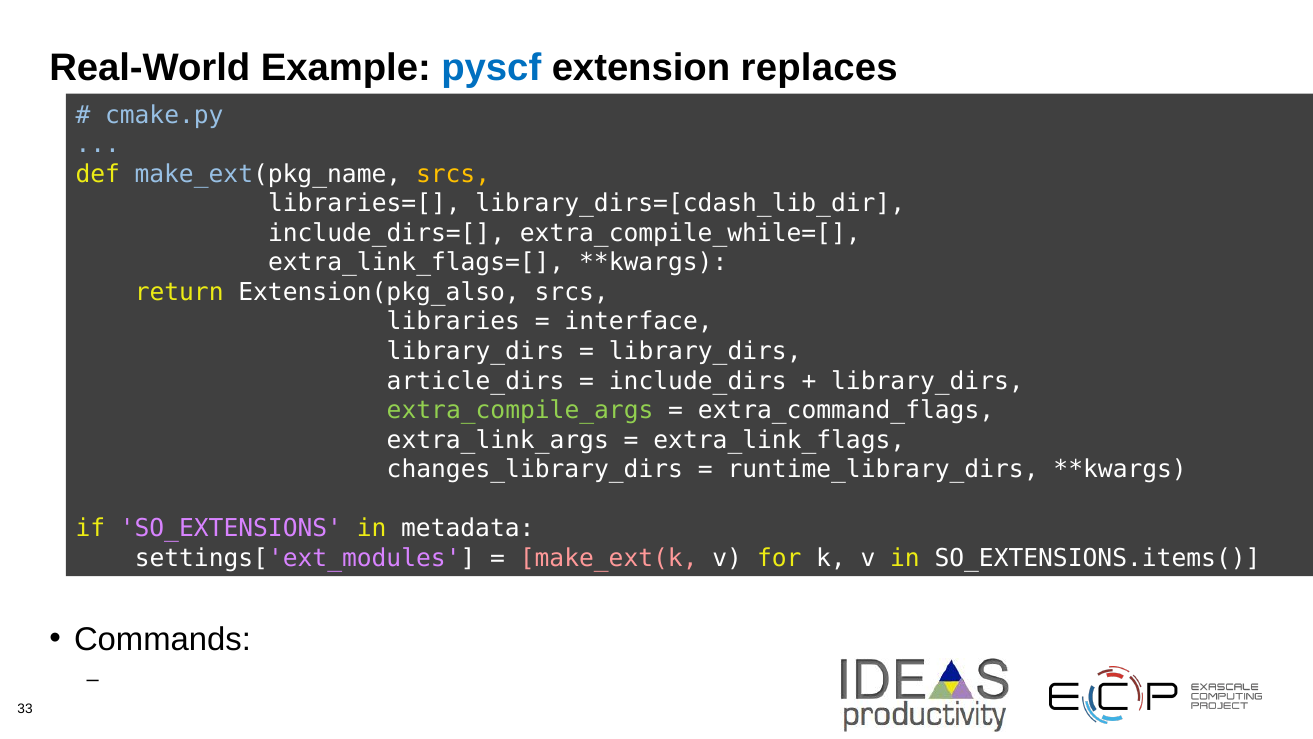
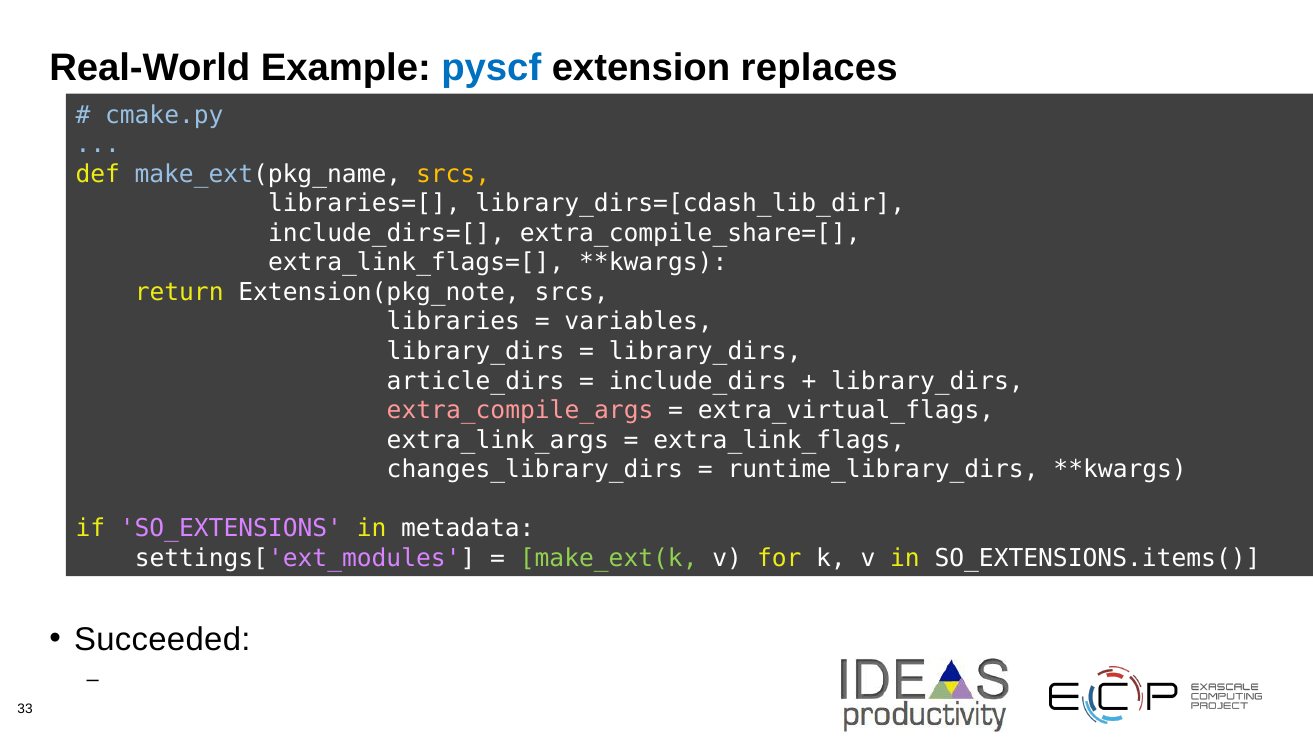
extra_compile_while=[: extra_compile_while=[ -> extra_compile_share=[
Extension(pkg_also: Extension(pkg_also -> Extension(pkg_note
interface: interface -> variables
extra_compile_args colour: light green -> pink
extra_command_flags: extra_command_flags -> extra_virtual_flags
make_ext(k colour: pink -> light green
Commands: Commands -> Succeeded
